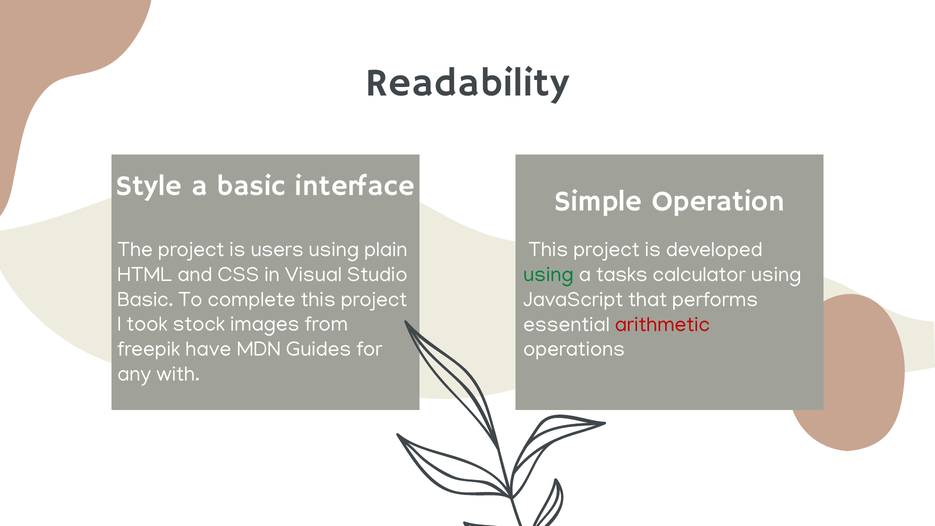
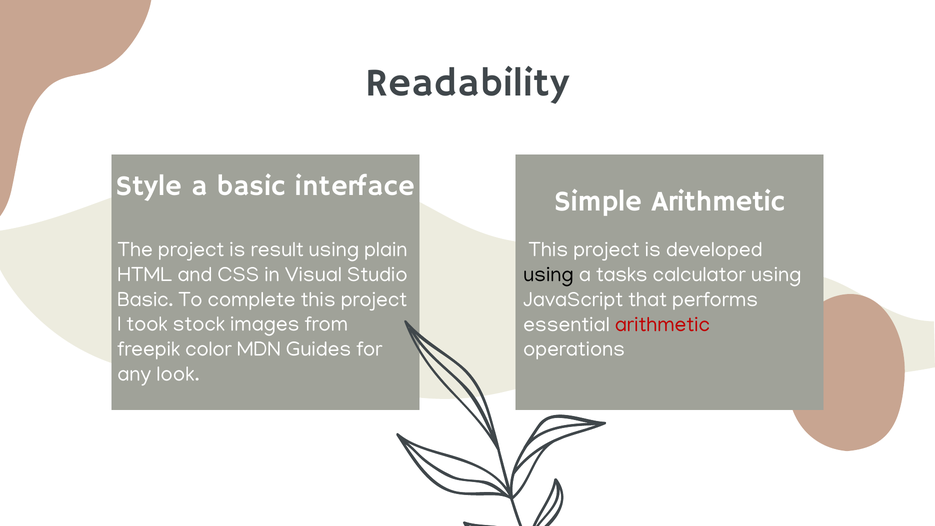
Simple Operation: Operation -> Arithmetic
users: users -> result
using at (548, 274) colour: green -> black
have: have -> color
with: with -> look
